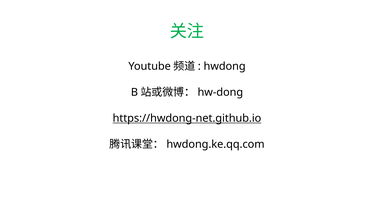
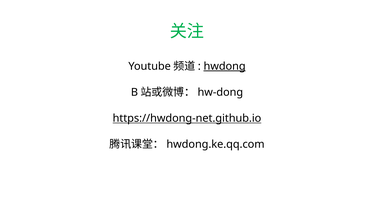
hwdong underline: none -> present
